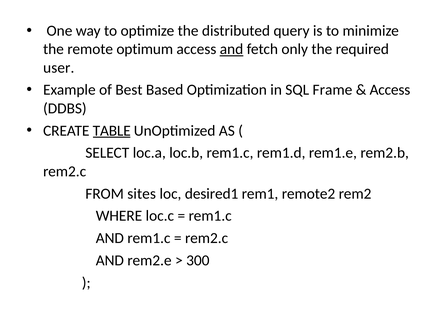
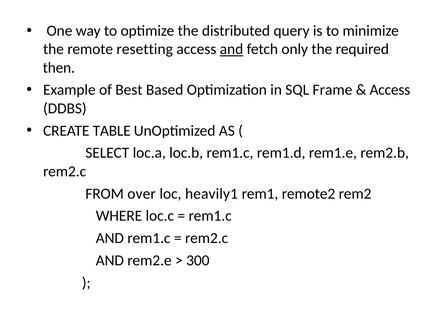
optimum: optimum -> resetting
user: user -> then
TABLE underline: present -> none
sites: sites -> over
desired1: desired1 -> heavily1
